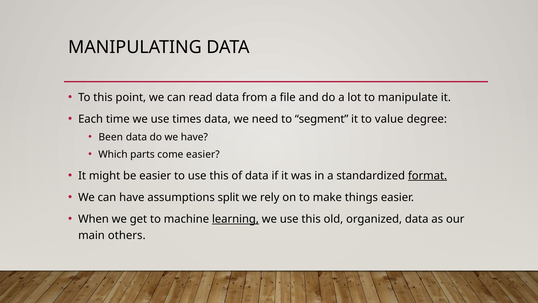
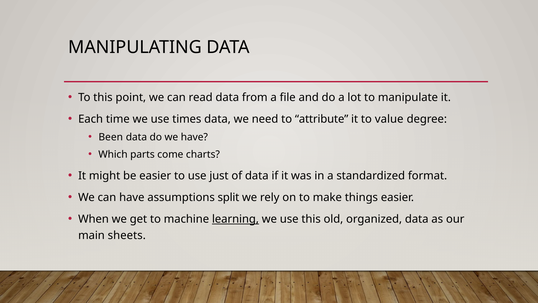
segment: segment -> attribute
come easier: easier -> charts
to use this: this -> just
format underline: present -> none
others: others -> sheets
